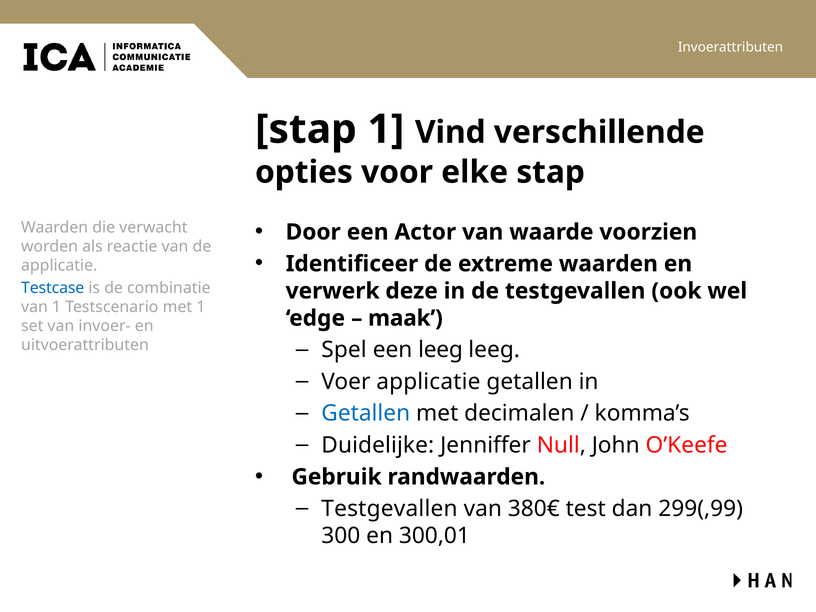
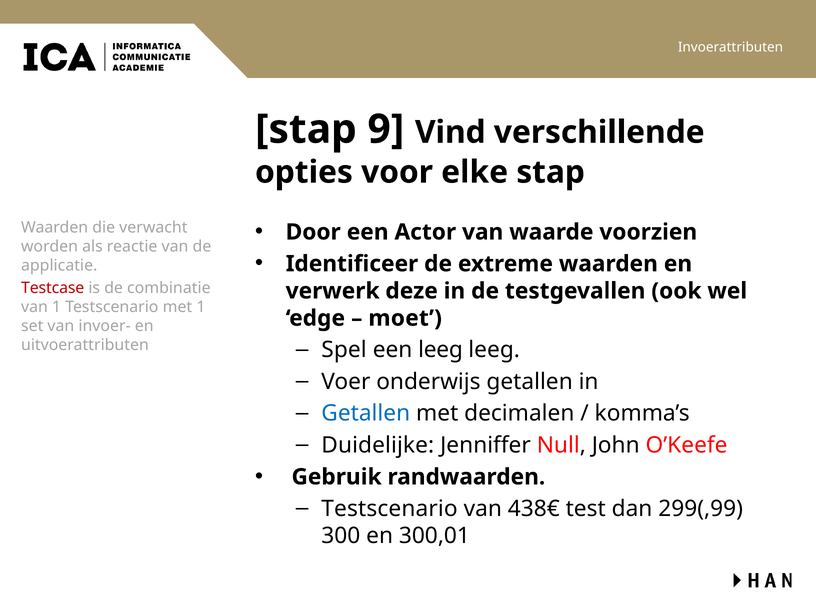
stap 1: 1 -> 9
Testcase colour: blue -> red
maak: maak -> moet
Voer applicatie: applicatie -> onderwijs
Testgevallen at (389, 509): Testgevallen -> Testscenario
380€: 380€ -> 438€
